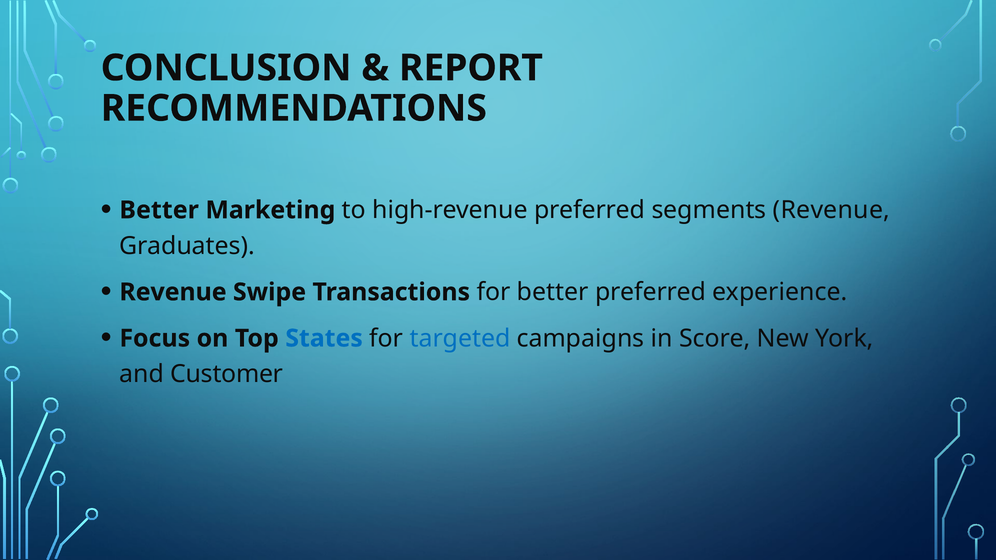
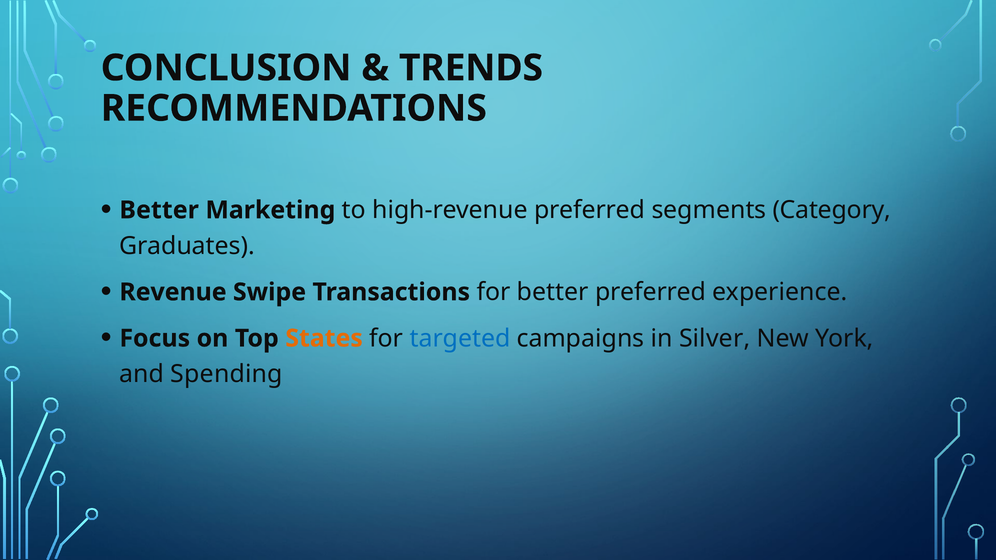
REPORT: REPORT -> TRENDS
segments Revenue: Revenue -> Category
States colour: blue -> orange
Score: Score -> Silver
Customer: Customer -> Spending
